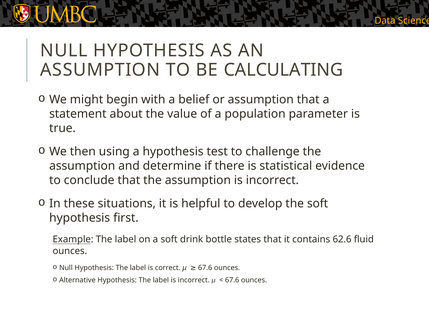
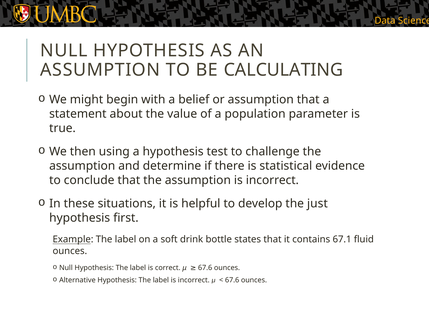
the soft: soft -> just
62.6: 62.6 -> 67.1
